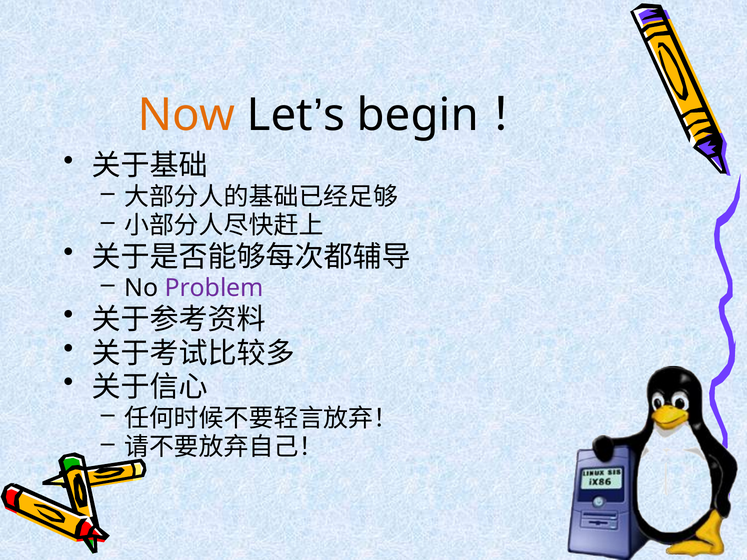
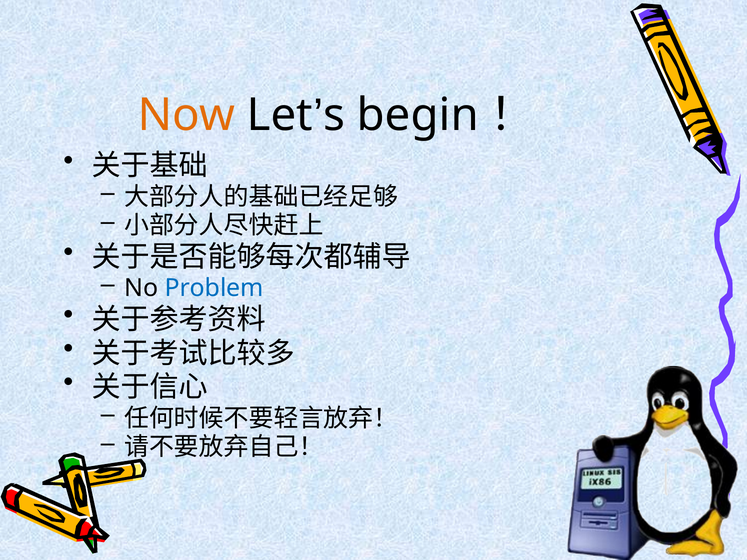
Problem colour: purple -> blue
